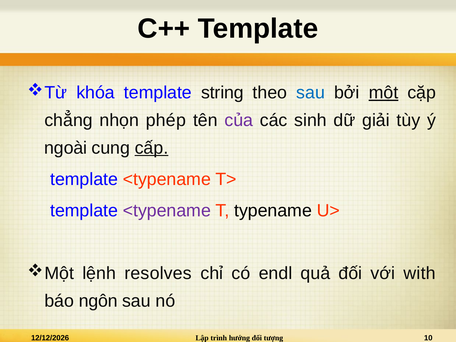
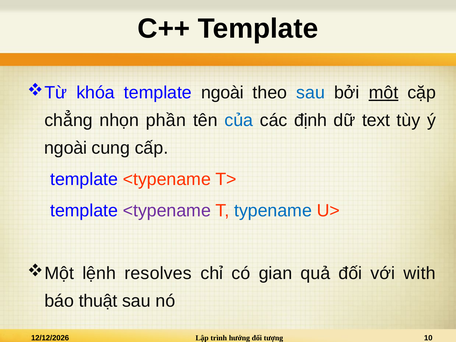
template string: string -> ngoài
phép: phép -> phần
của colour: purple -> blue
sinh: sinh -> định
giải: giải -> text
cấp underline: present -> none
typename colour: black -> blue
endl: endl -> gian
ngôn: ngôn -> thuật
